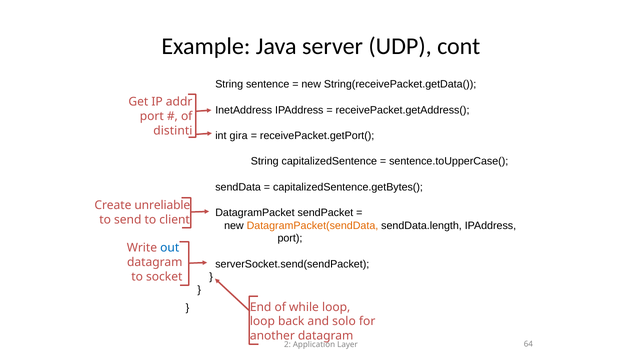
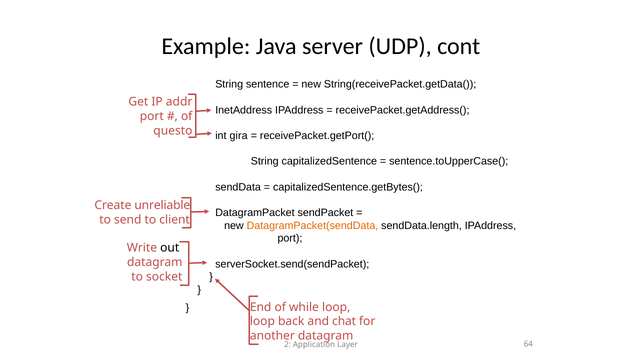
distinti: distinti -> questo
out colour: blue -> black
solo: solo -> chat
